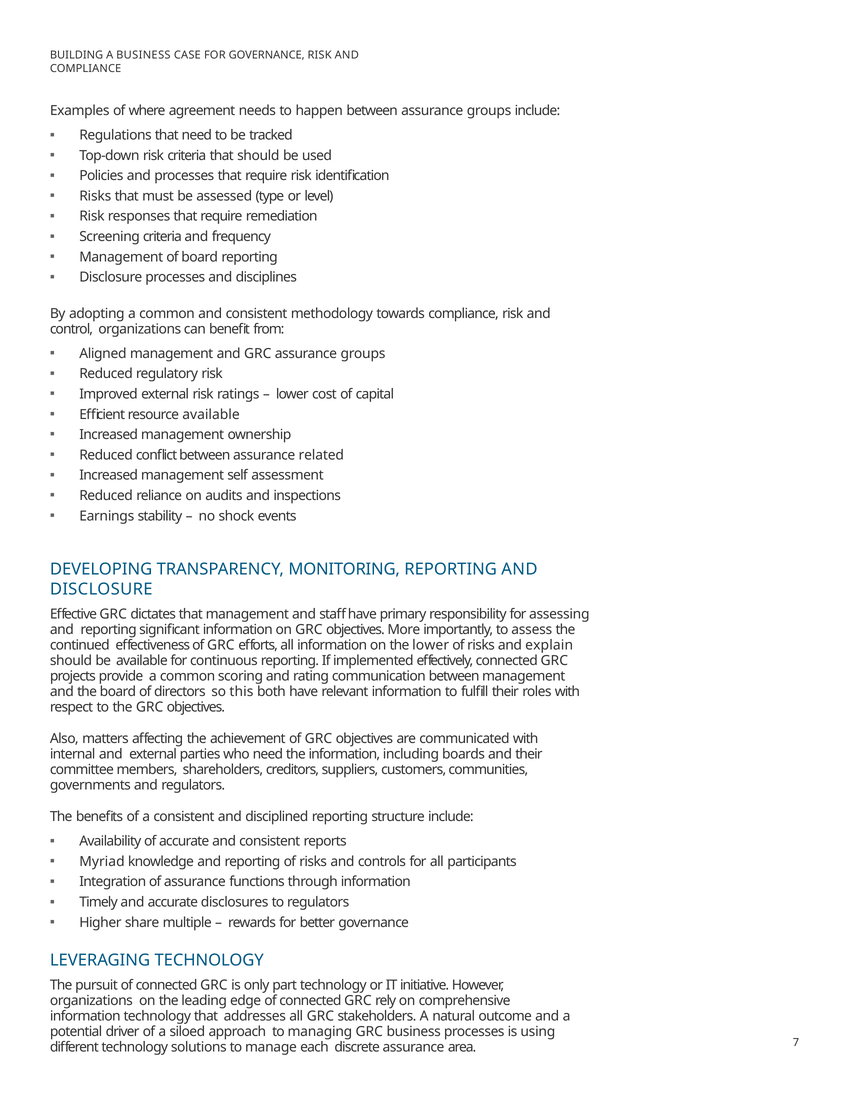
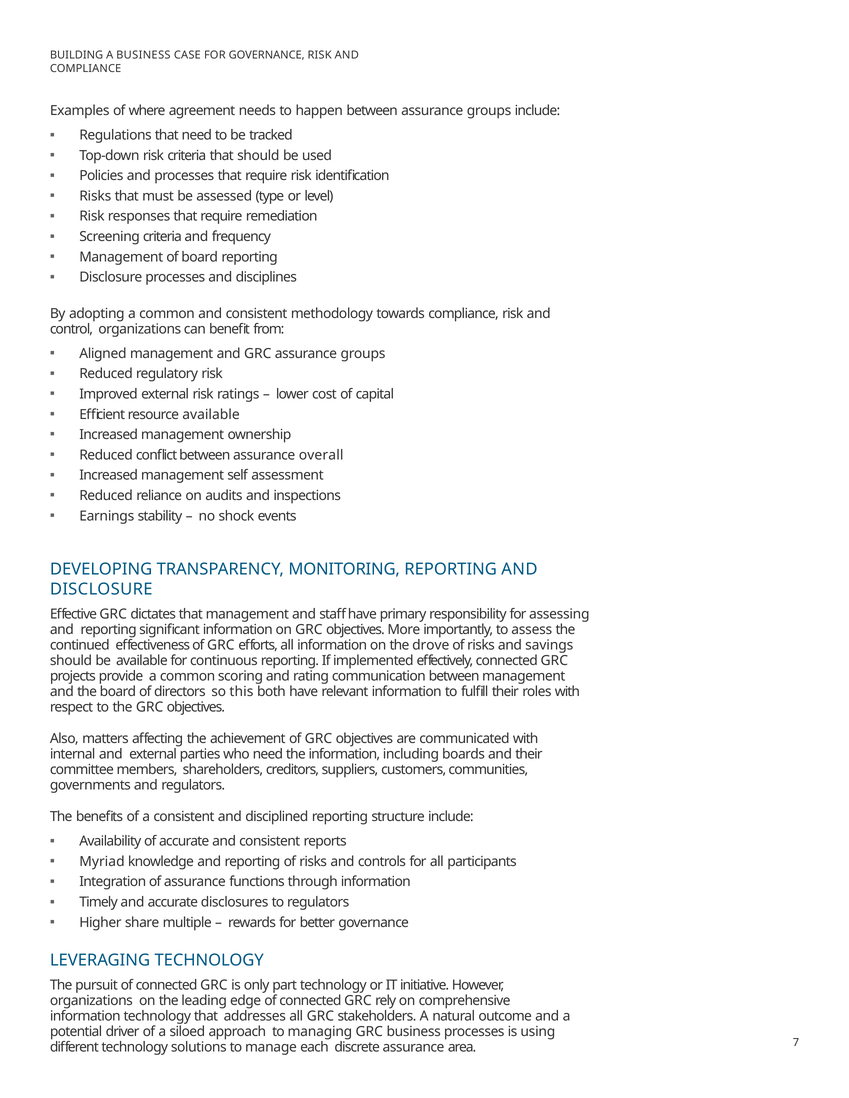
related: related -> overall
the lower: lower -> drove
explain: explain -> savings
